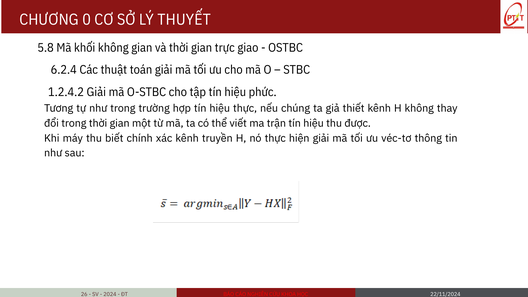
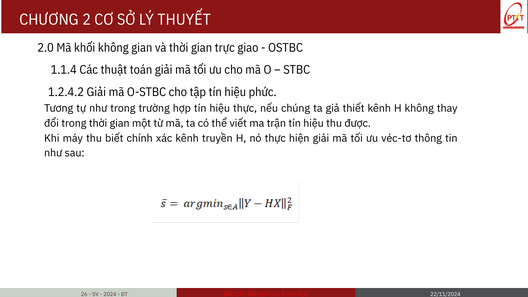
0: 0 -> 2
5.8: 5.8 -> 2.0
6.2.4: 6.2.4 -> 1.1.4
